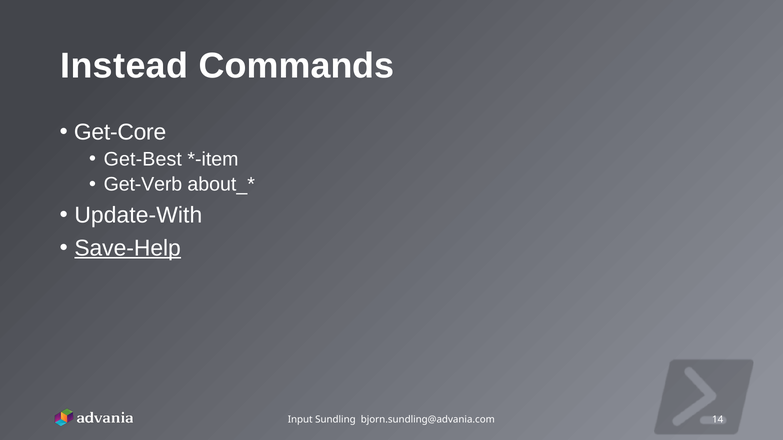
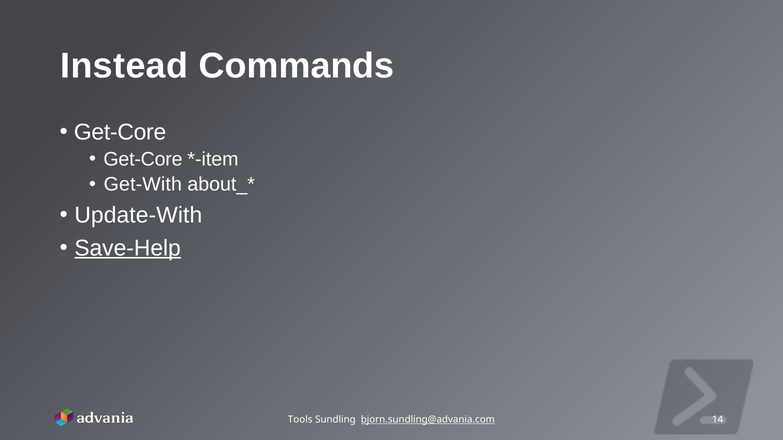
Get-Best at (143, 159): Get-Best -> Get-Core
Get-Verb: Get-Verb -> Get-With
Input: Input -> Tools
bjorn.sundling@advania.com underline: none -> present
